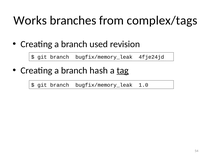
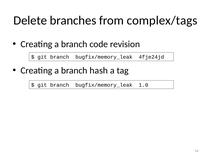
Works: Works -> Delete
used: used -> code
tag underline: present -> none
